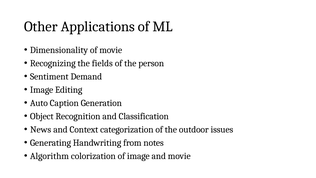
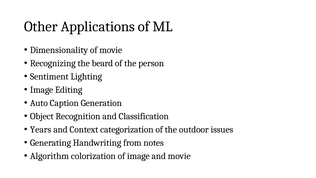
fields: fields -> beard
Demand: Demand -> Lighting
News: News -> Years
